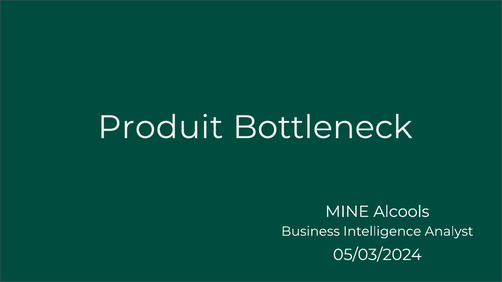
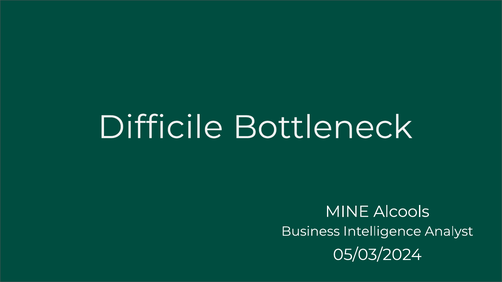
Produit: Produit -> Difficile
